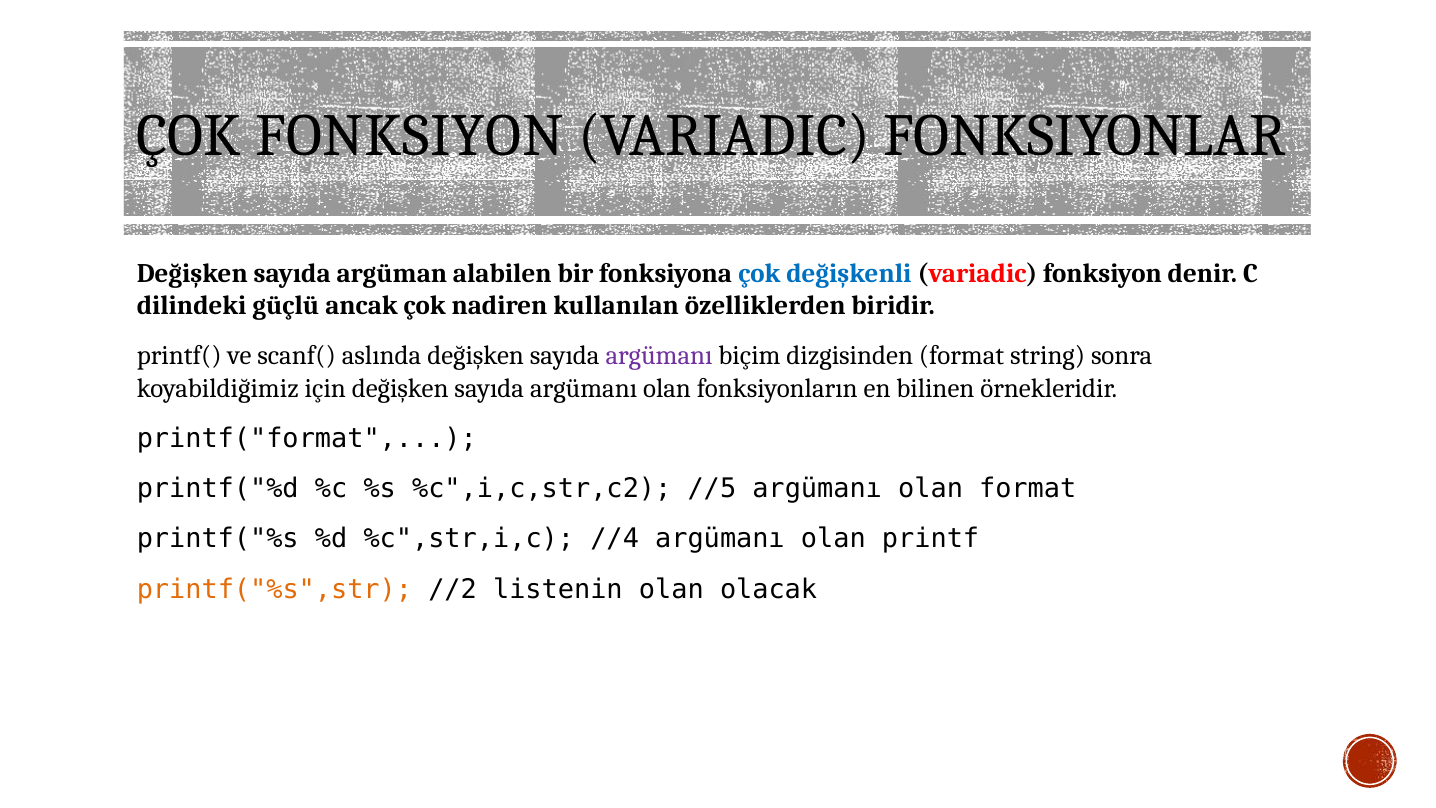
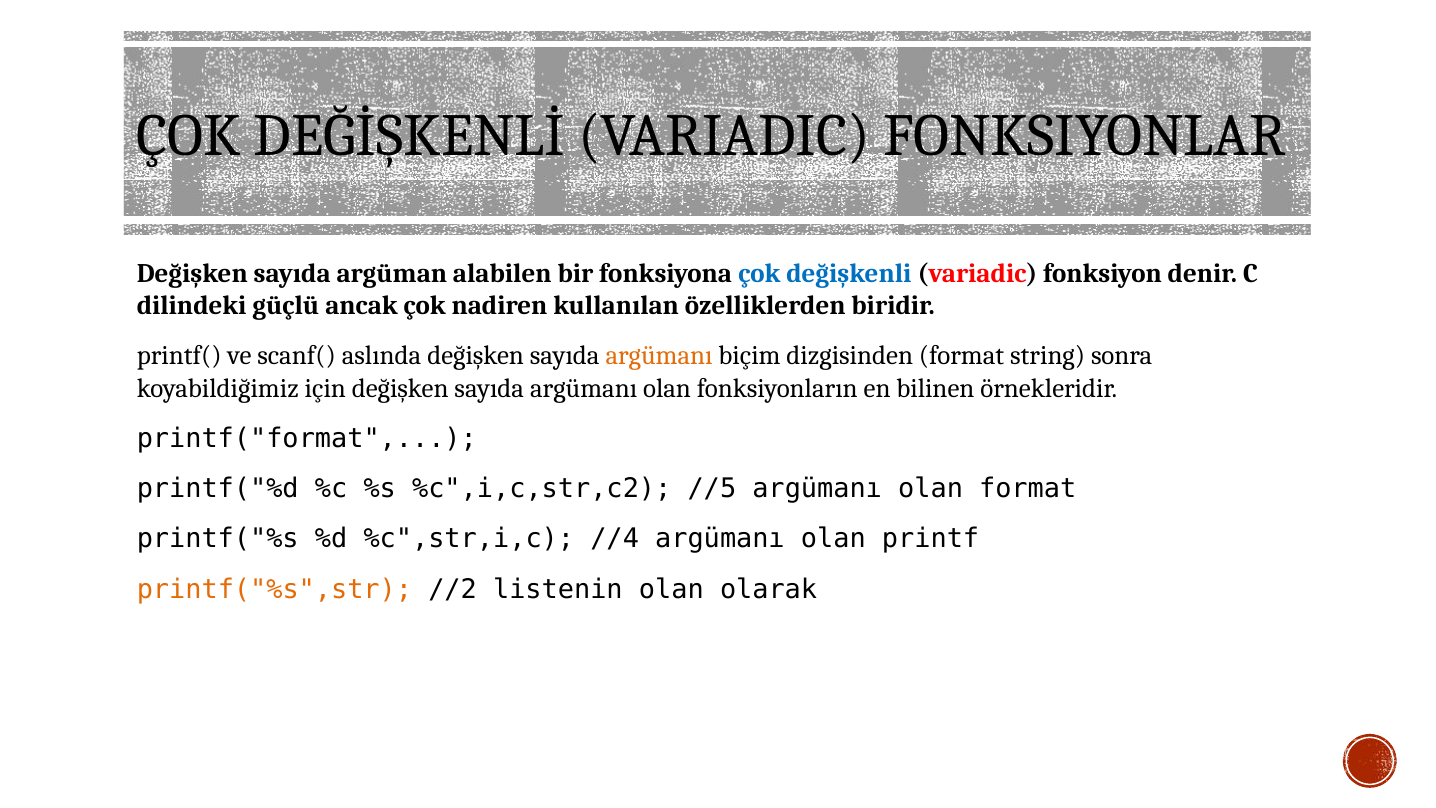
ÇOK FONKSIYON: FONKSIYON -> DEĞİŞKENLİ
argümanı at (659, 356) colour: purple -> orange
olacak: olacak -> olarak
